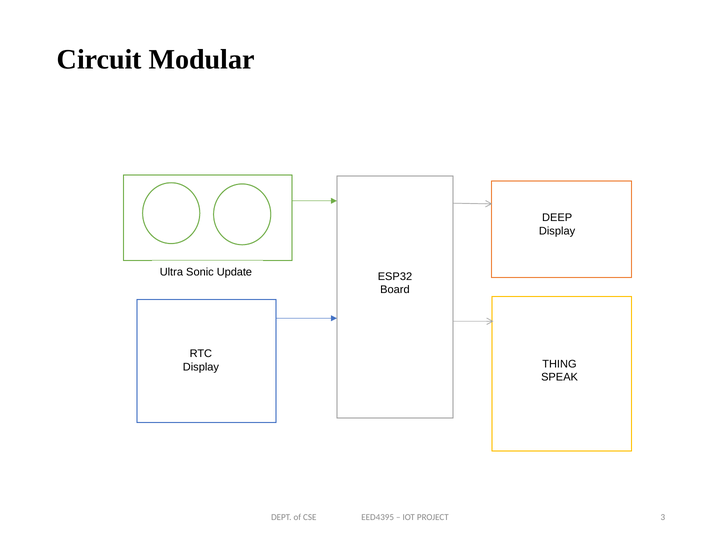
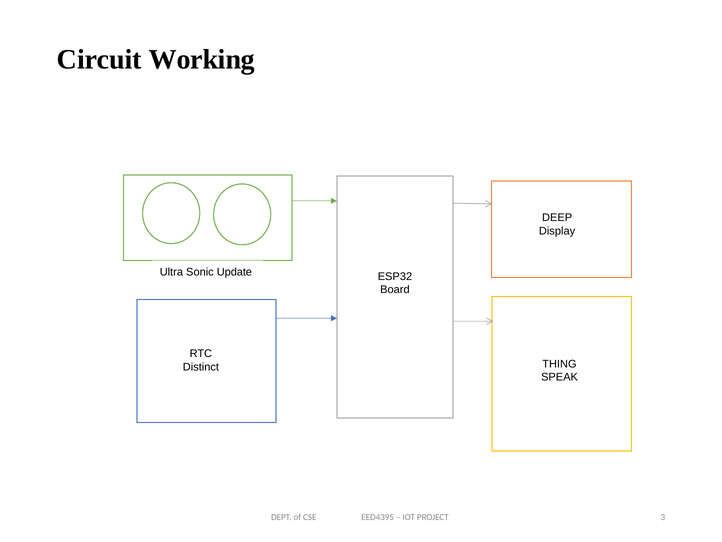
Modular: Modular -> Working
Display at (201, 367): Display -> Distinct
